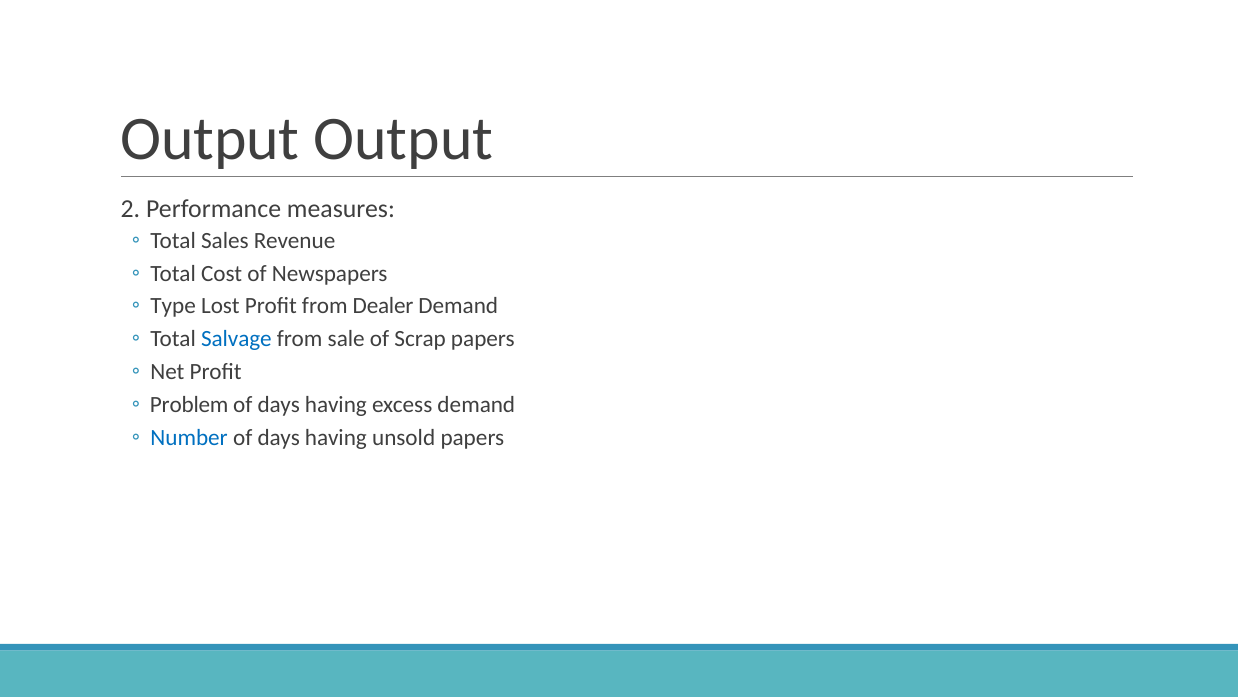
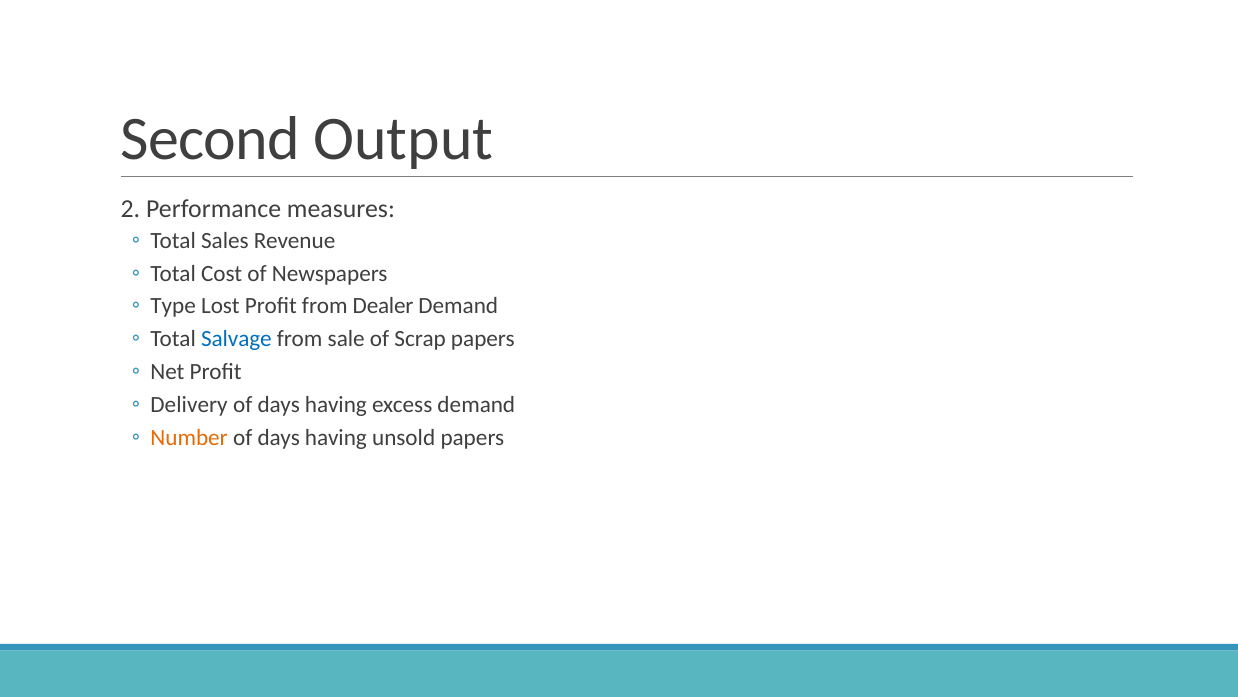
Output at (210, 139): Output -> Second
Problem: Problem -> Delivery
Number colour: blue -> orange
